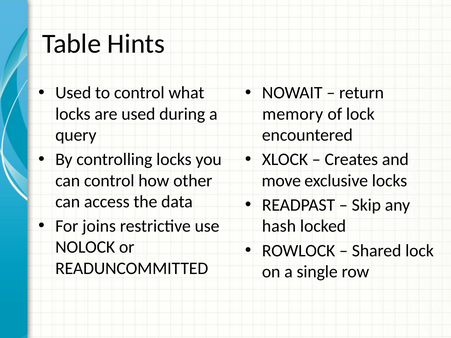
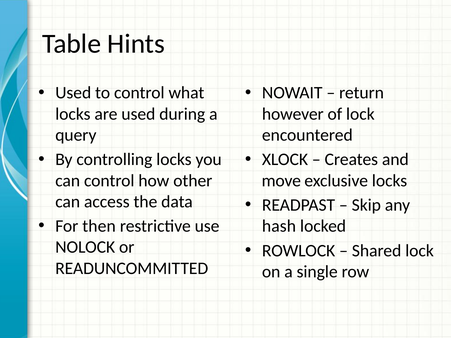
memory: memory -> however
joins: joins -> then
